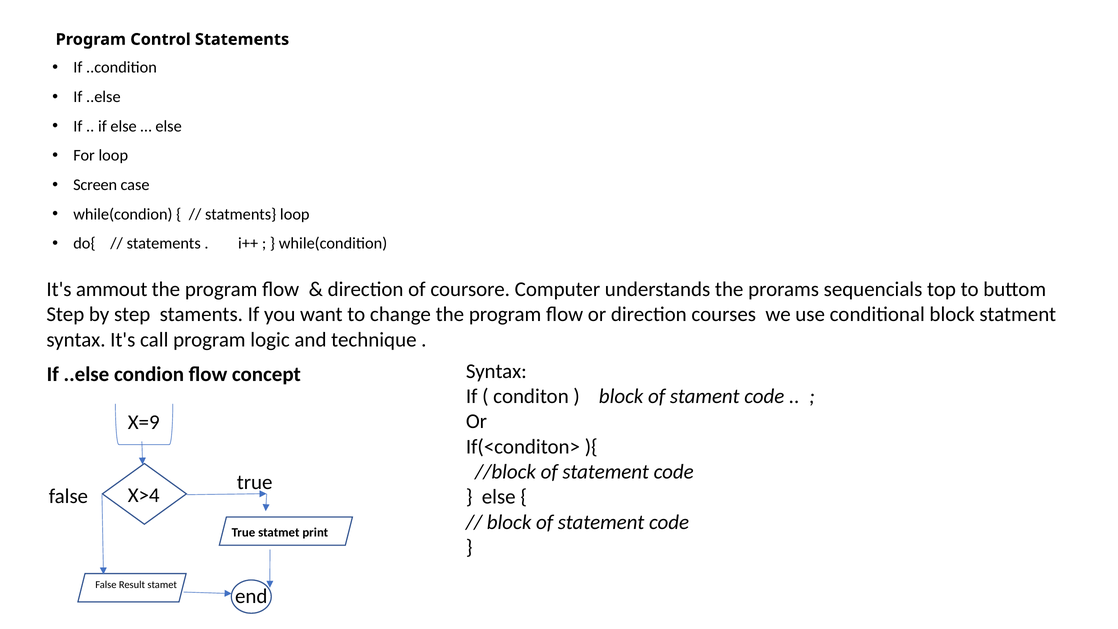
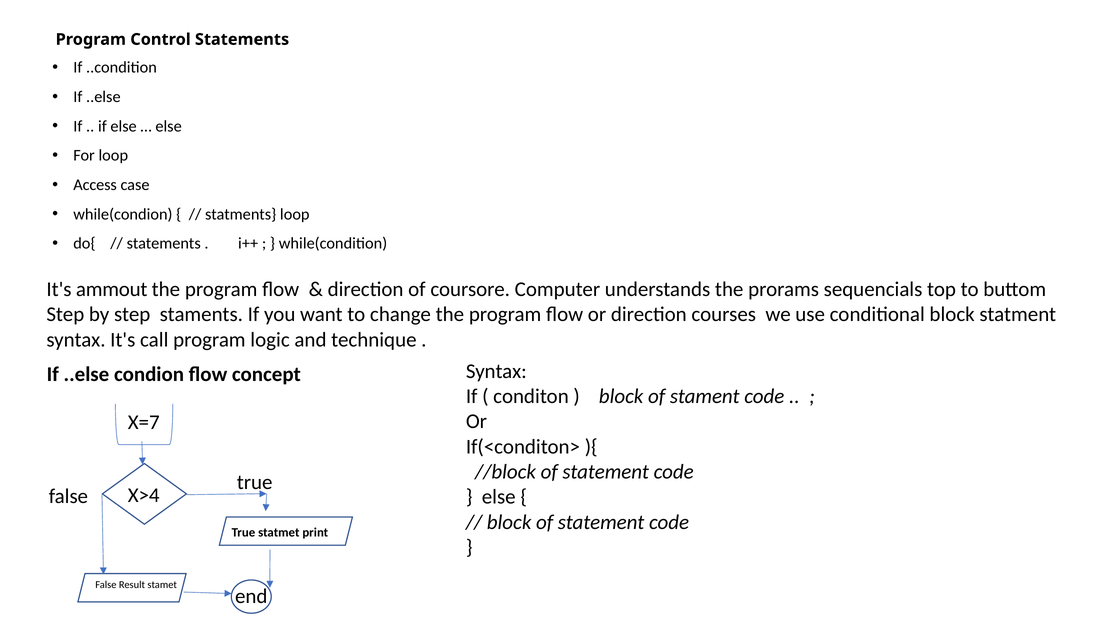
Screen: Screen -> Access
X=9: X=9 -> X=7
